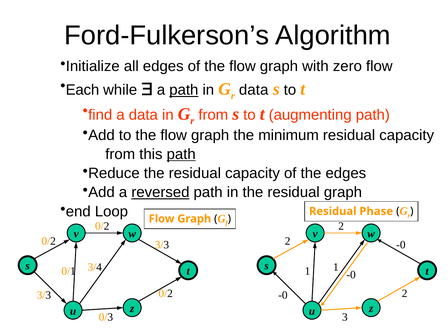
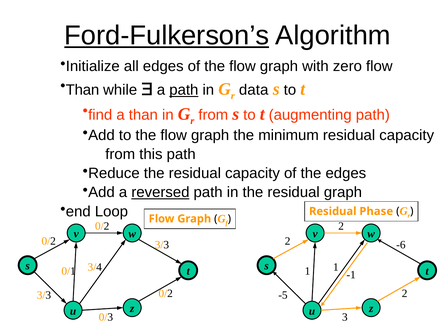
Ford-Fulkerson’s underline: none -> present
Each at (82, 90): Each -> Than
a data: data -> than
path at (181, 154) underline: present -> none
-0 at (401, 245): -0 -> -6
-0 at (351, 275): -0 -> -1
-0 at (283, 295): -0 -> -5
